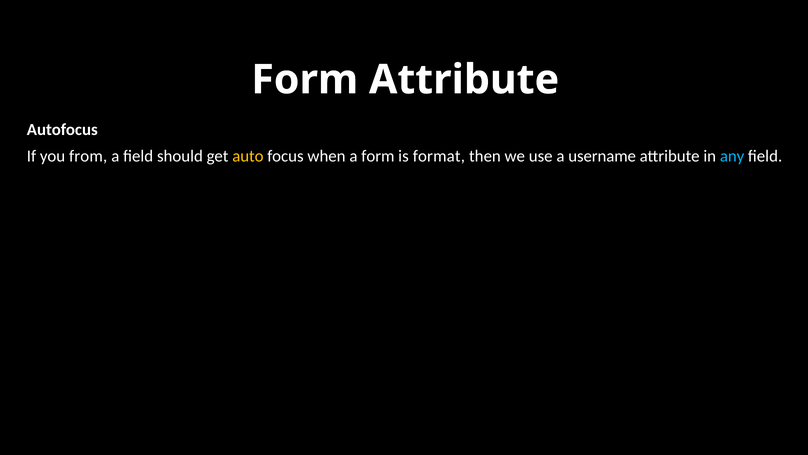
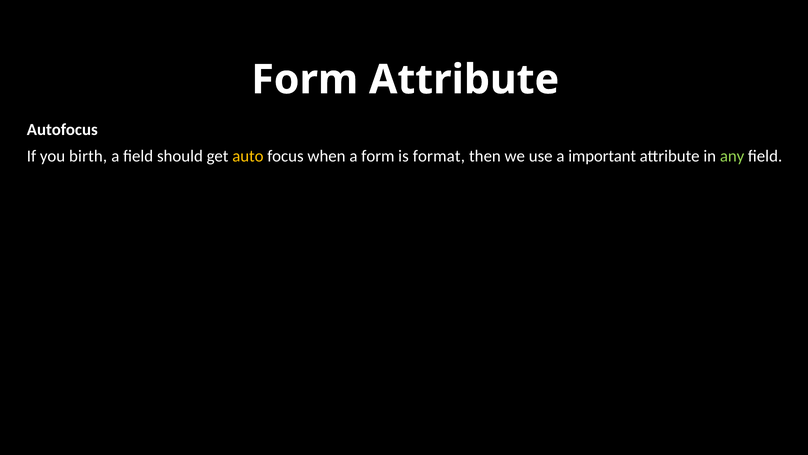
from: from -> birth
username: username -> important
any colour: light blue -> light green
